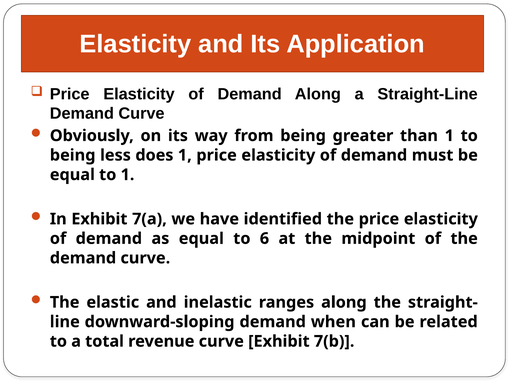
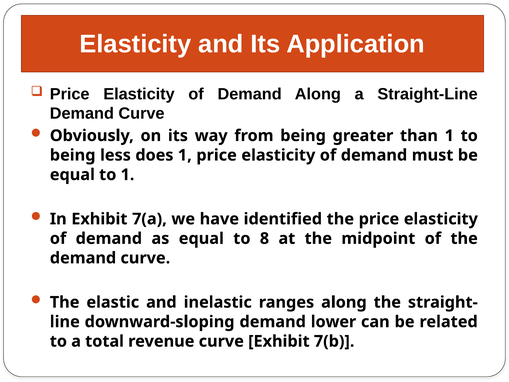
6: 6 -> 8
when: when -> lower
